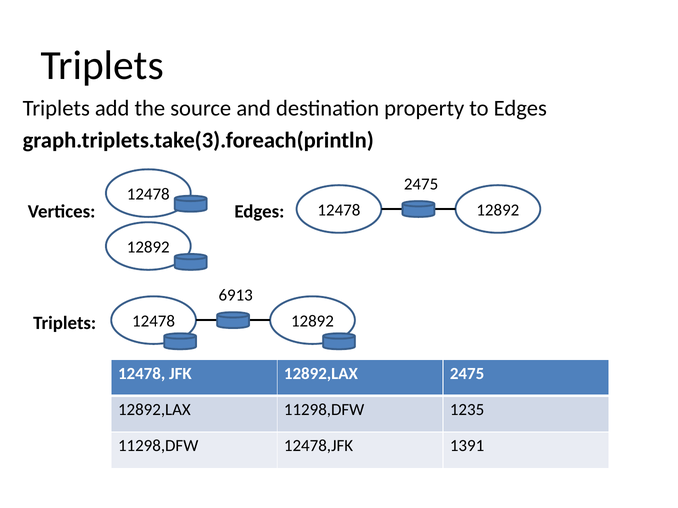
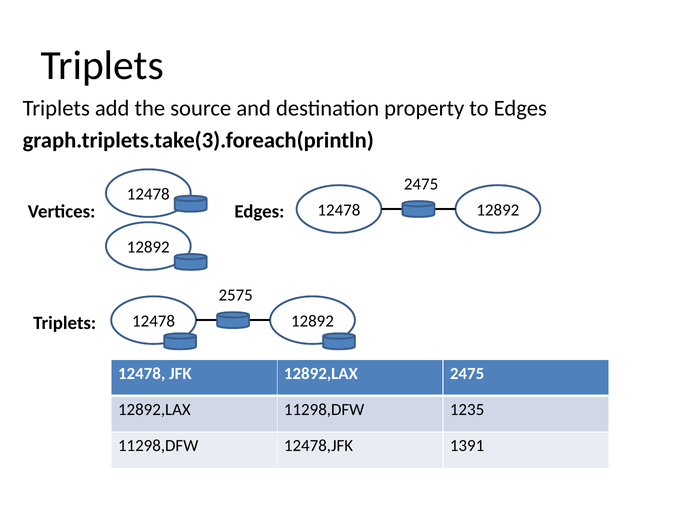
6913: 6913 -> 2575
